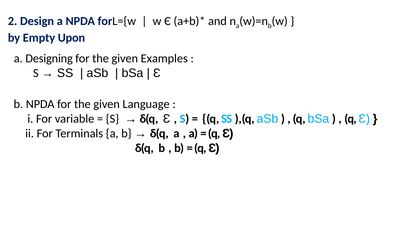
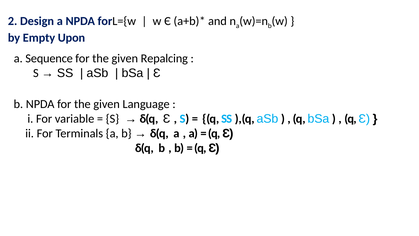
Designing: Designing -> Sequence
Examples: Examples -> Repalcing
